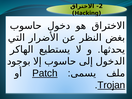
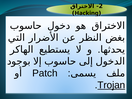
Patch underline: present -> none
